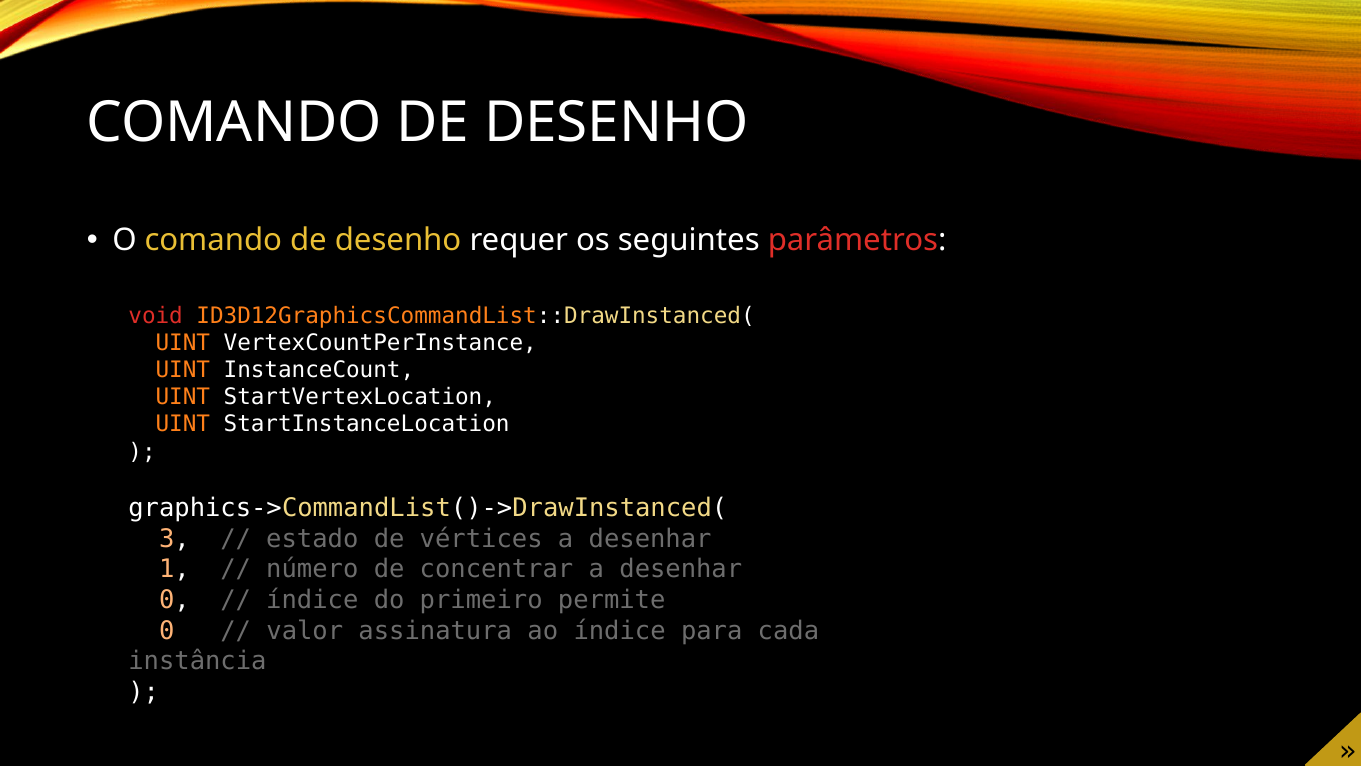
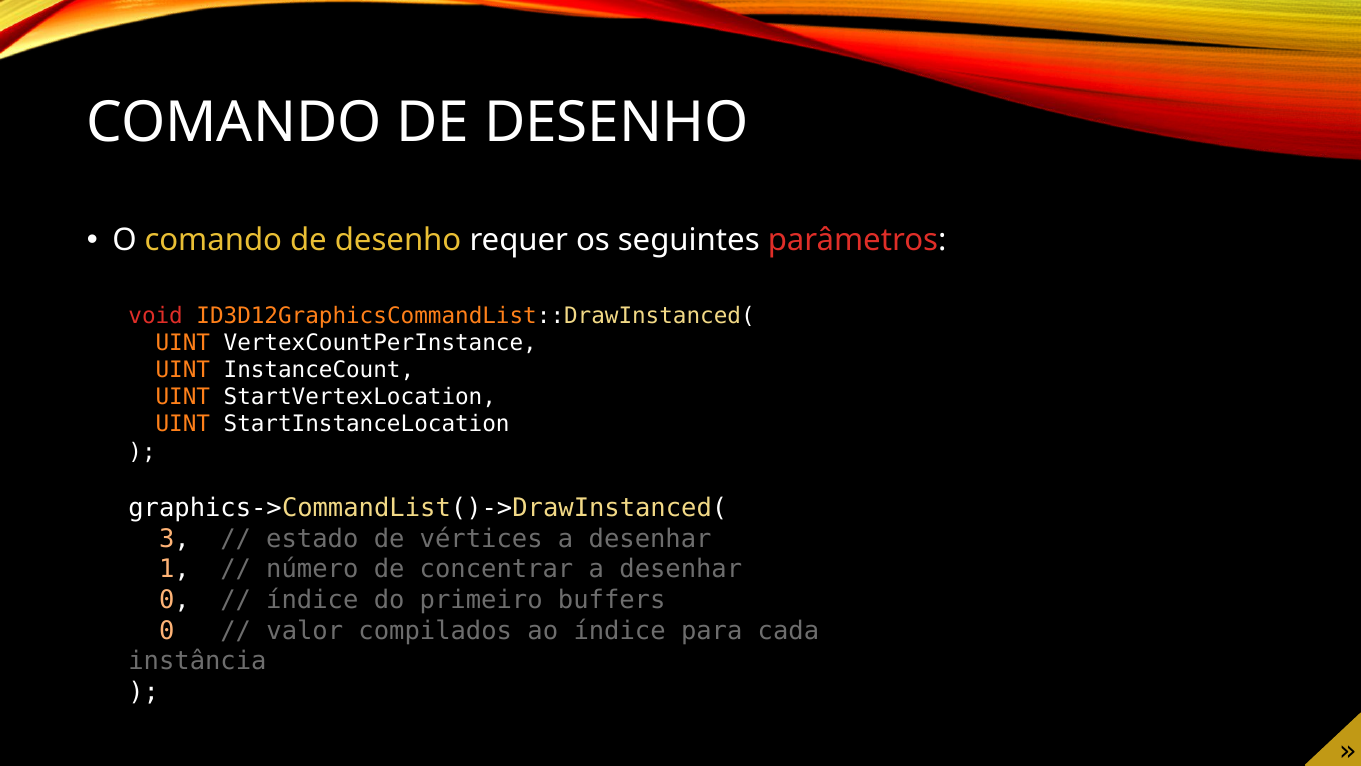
permite: permite -> buffers
assinatura: assinatura -> compilados
